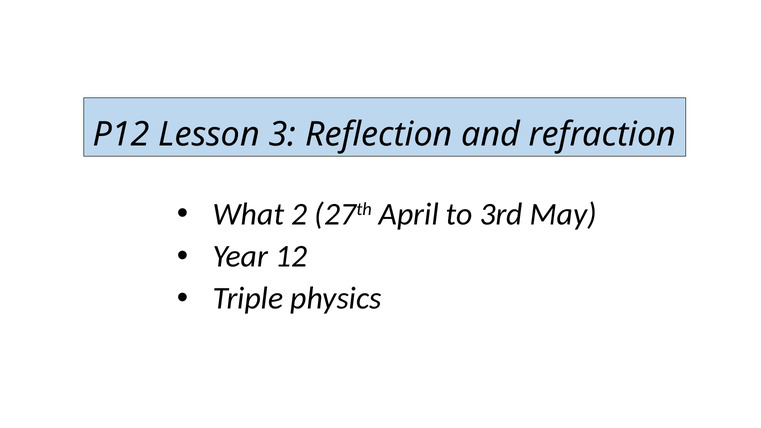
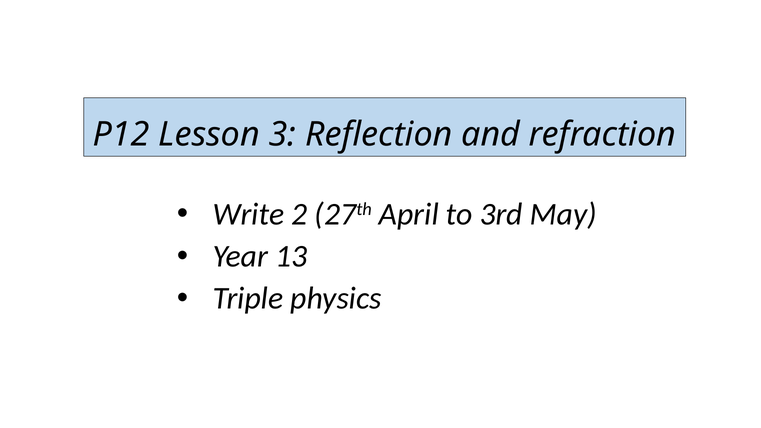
What: What -> Write
12: 12 -> 13
